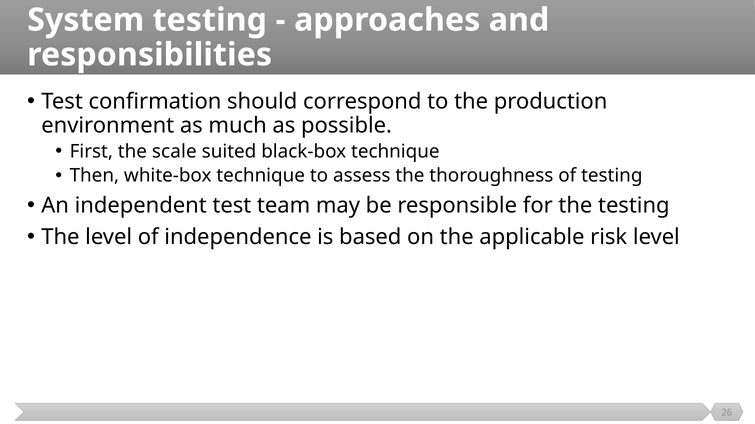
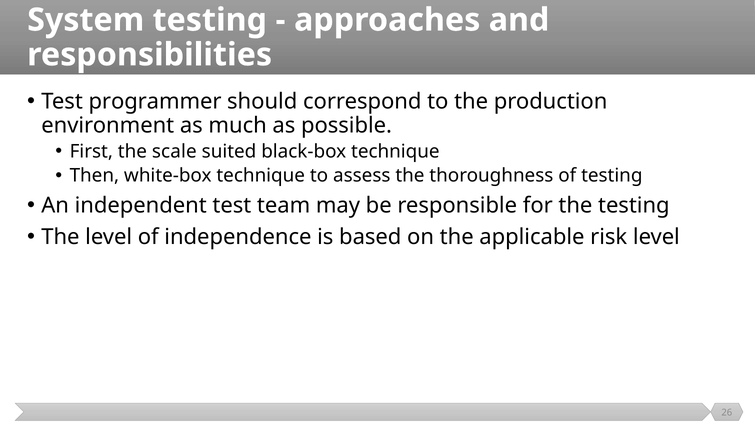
confirmation: confirmation -> programmer
